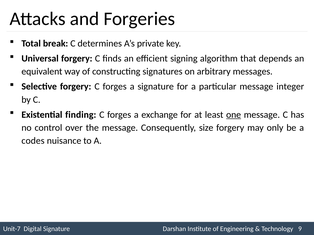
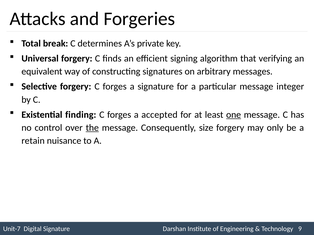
depends: depends -> verifying
exchange: exchange -> accepted
the underline: none -> present
codes: codes -> retain
